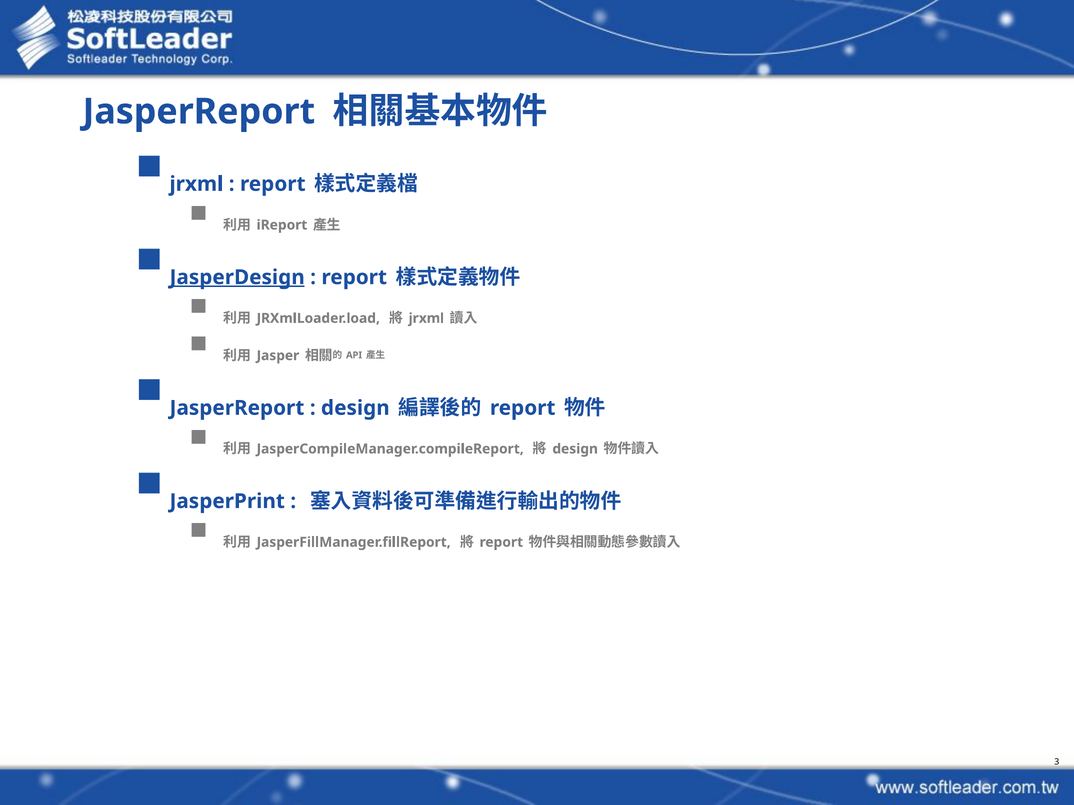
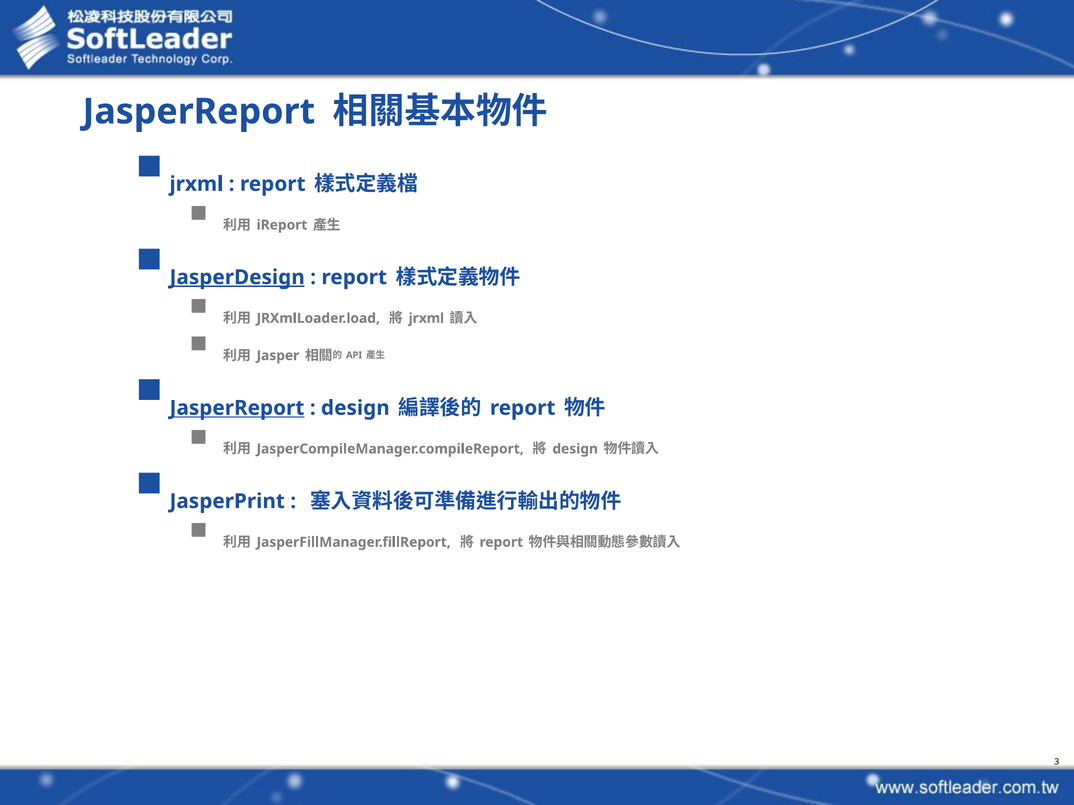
JasperReport at (237, 408) underline: none -> present
